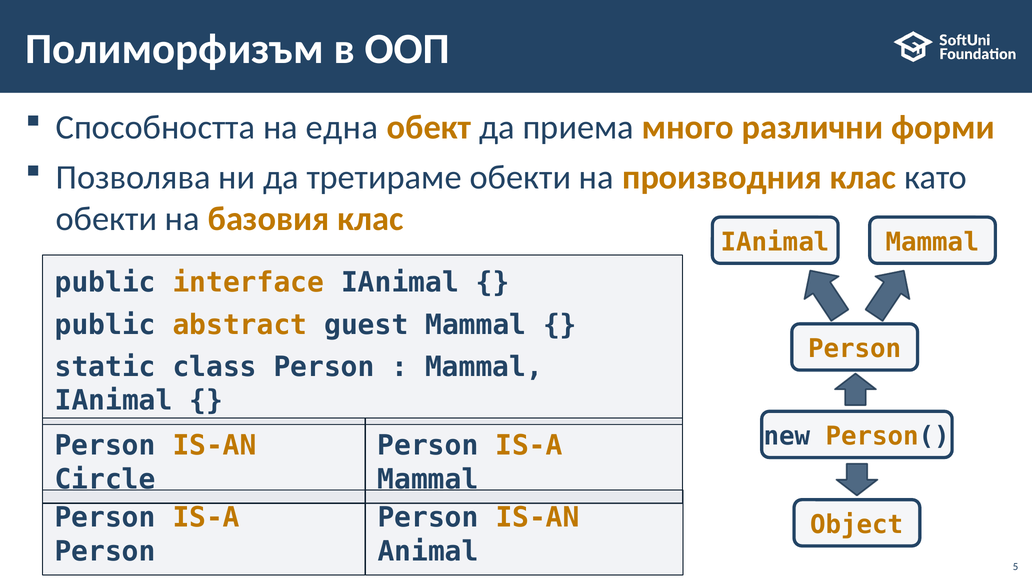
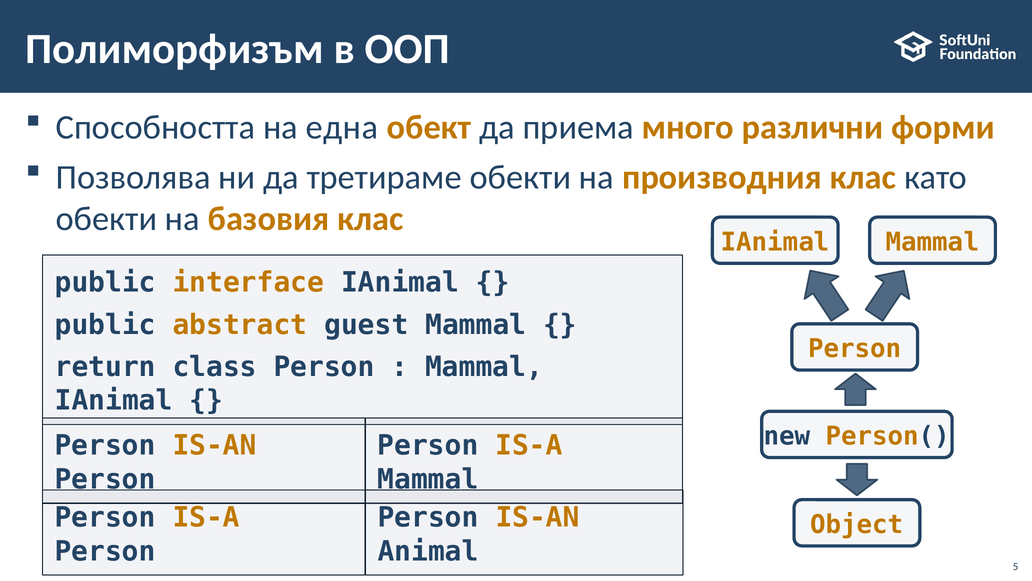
static: static -> return
Circle at (105, 479): Circle -> Person
